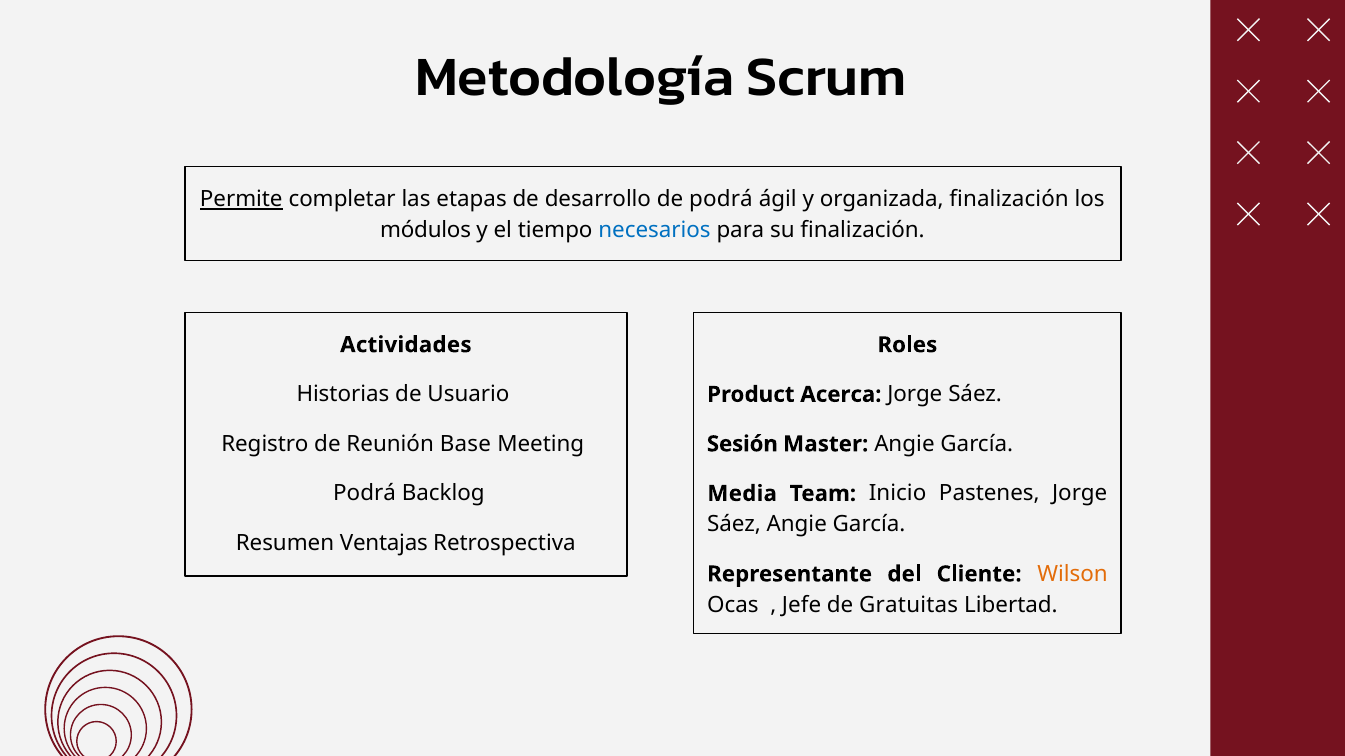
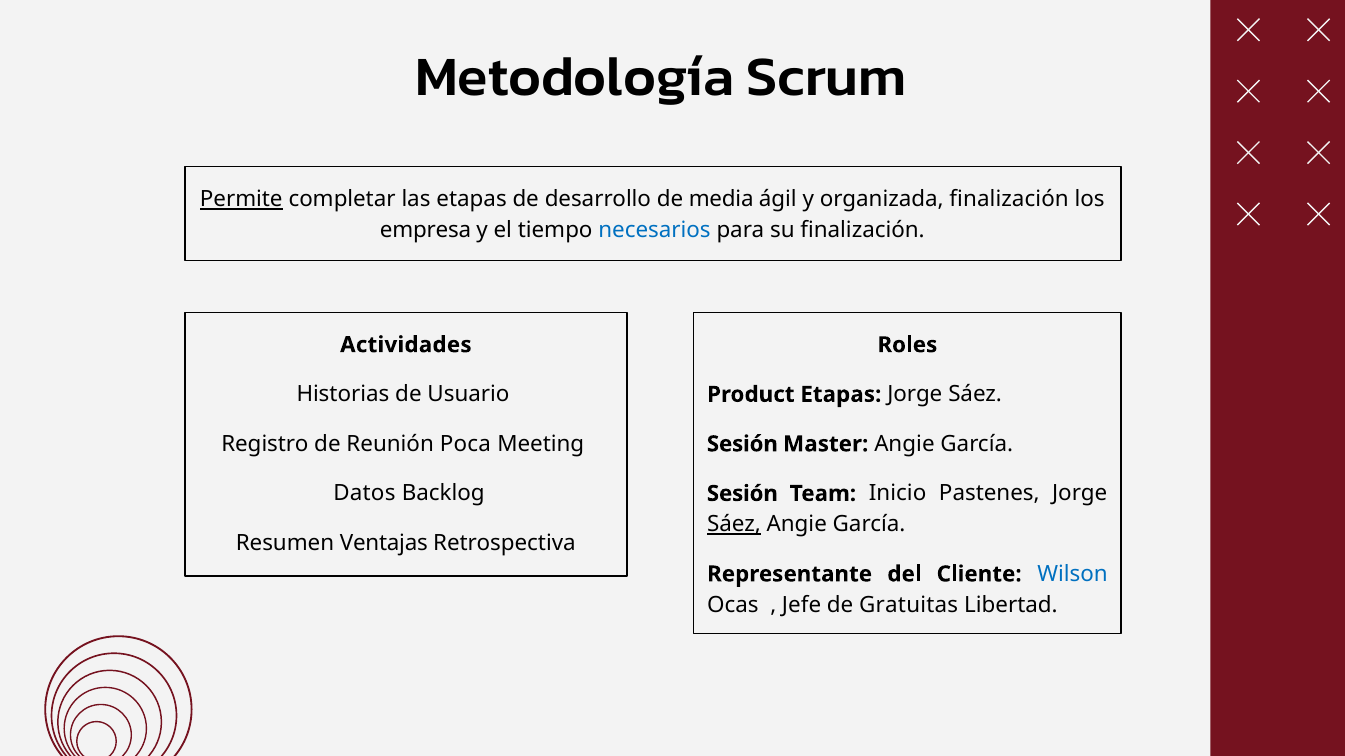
de podrá: podrá -> media
módulos: módulos -> empresa
Product Acerca: Acerca -> Etapas
Base: Base -> Poca
Podrá at (365, 494): Podrá -> Datos
Media at (742, 494): Media -> Sesión
Sáez at (734, 525) underline: none -> present
Wilson colour: orange -> blue
